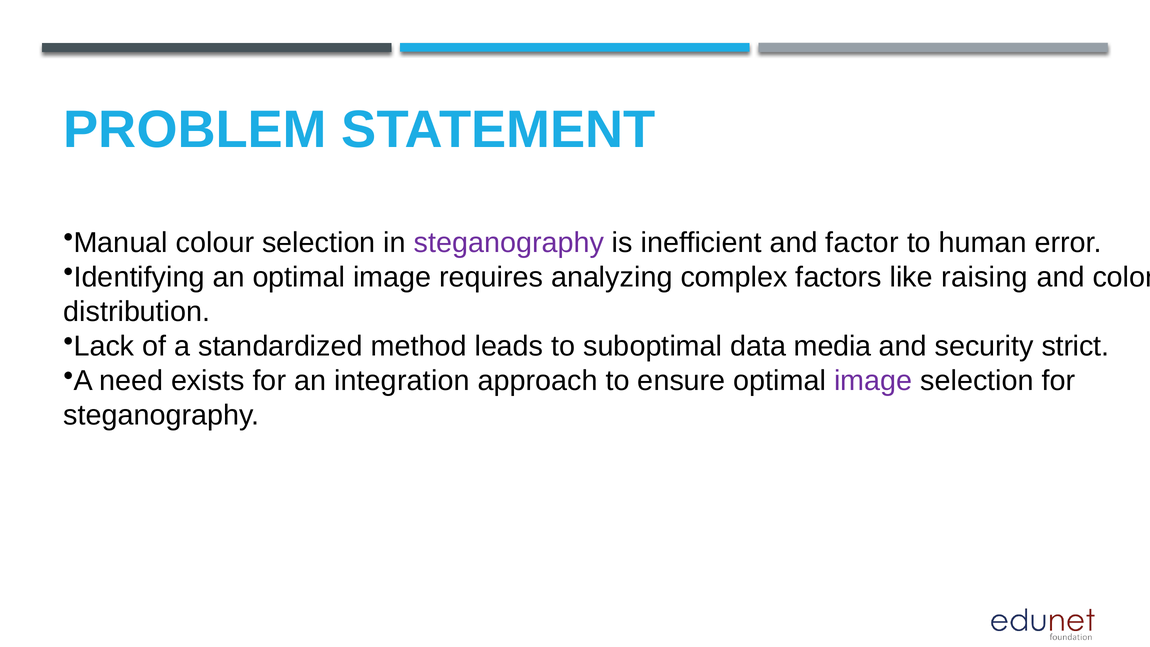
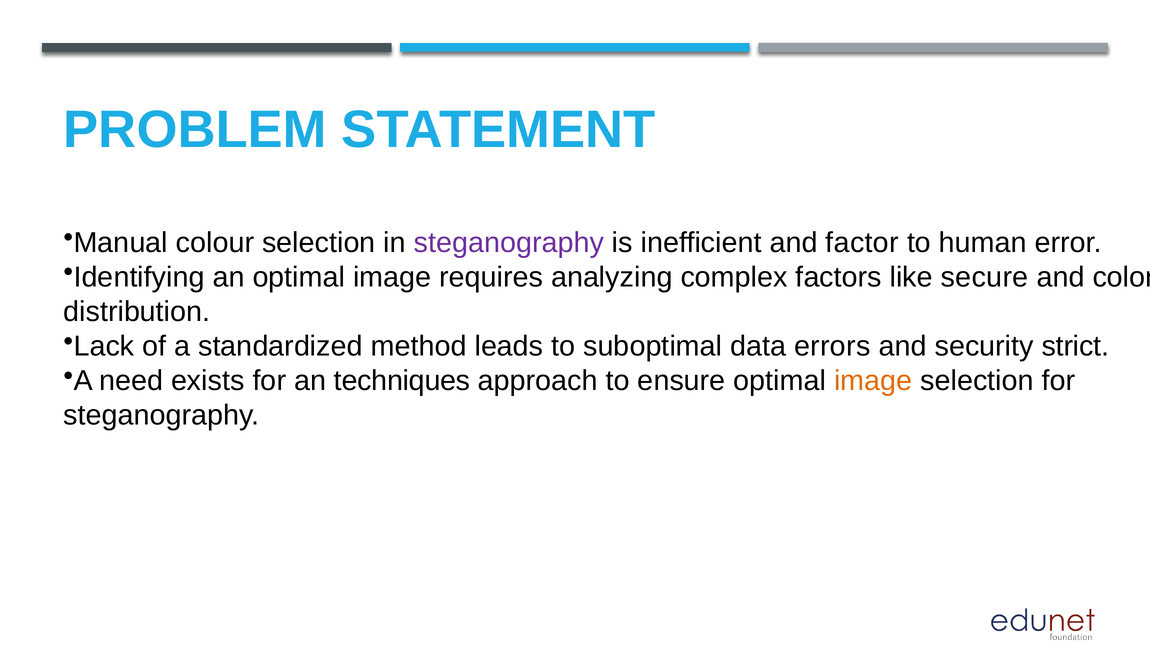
raising: raising -> secure
media: media -> errors
integration: integration -> techniques
image at (873, 381) colour: purple -> orange
